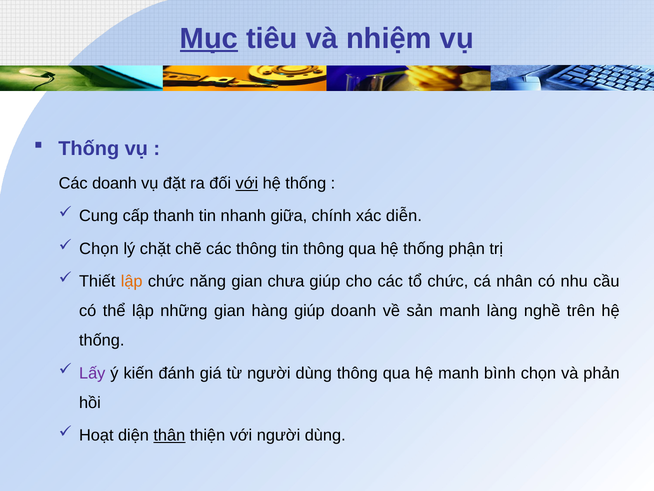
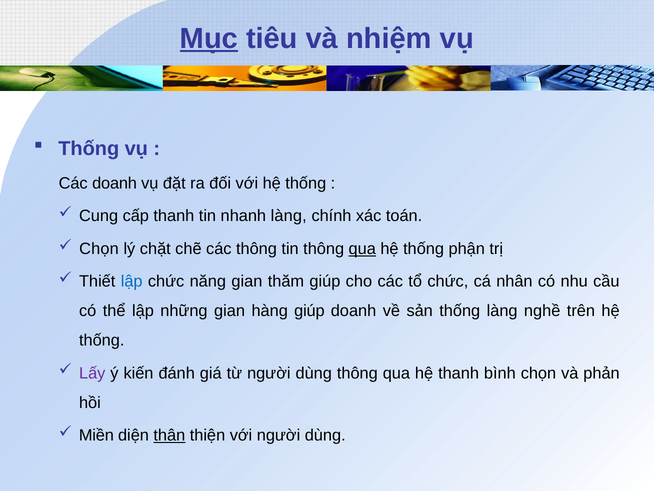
với at (247, 183) underline: present -> none
nhanh giữa: giữa -> làng
diễn: diễn -> toán
qua at (362, 249) underline: none -> present
lập at (132, 281) colour: orange -> blue
chưa: chưa -> thăm
sản manh: manh -> thống
hệ manh: manh -> thanh
Hoạt: Hoạt -> Miền
